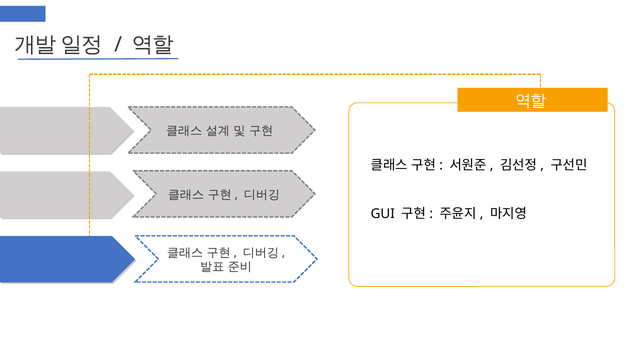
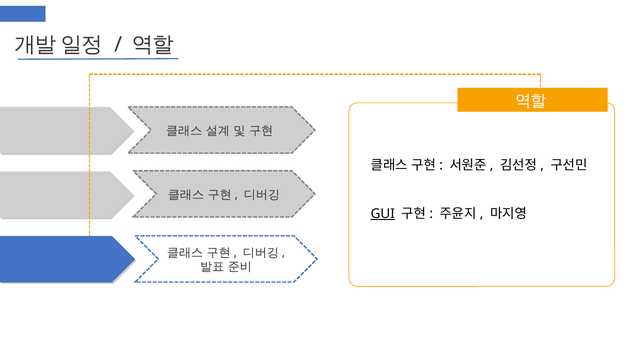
GUI underline: none -> present
